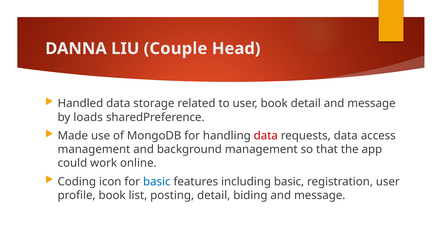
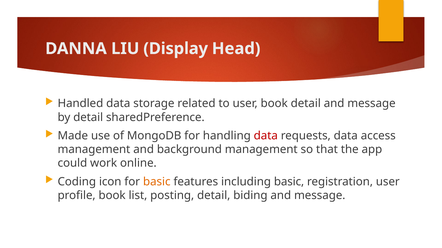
Couple: Couple -> Display
by loads: loads -> detail
basic at (157, 182) colour: blue -> orange
